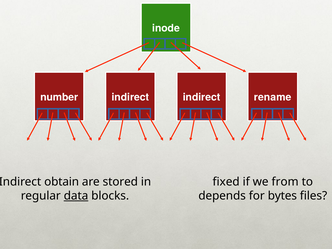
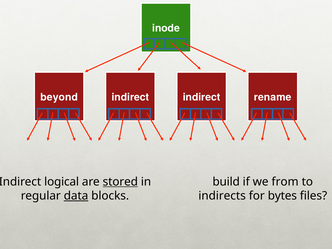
number: number -> beyond
obtain: obtain -> logical
stored underline: none -> present
fixed: fixed -> build
depends: depends -> indirects
